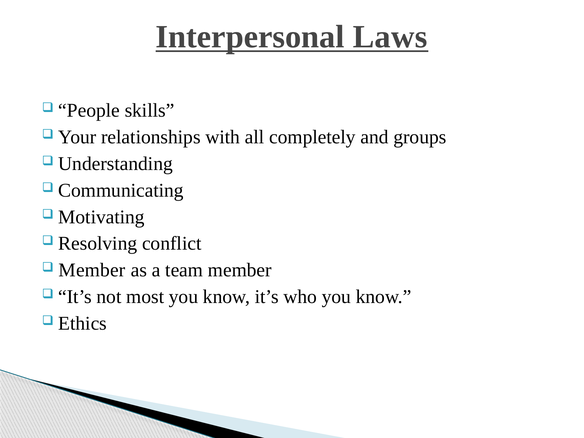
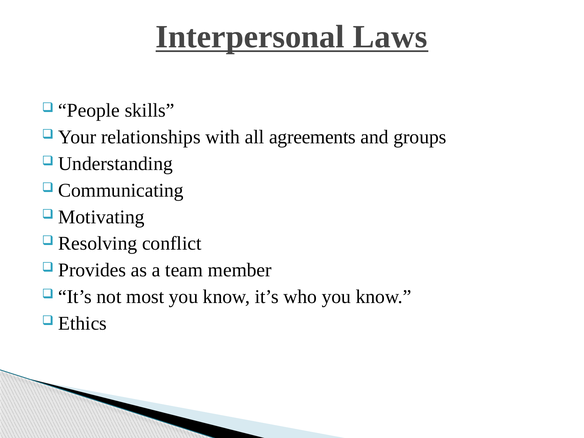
completely: completely -> agreements
Member at (92, 270): Member -> Provides
